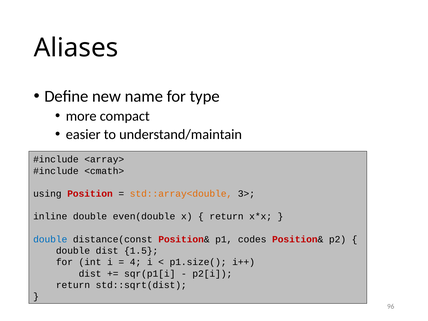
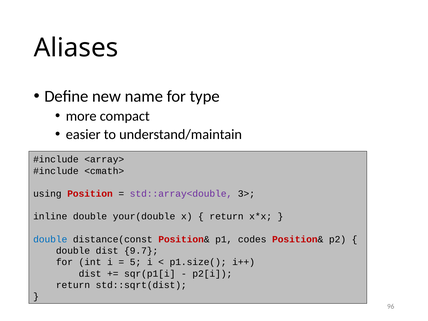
std::array<double colour: orange -> purple
even(double: even(double -> your(double
1.5: 1.5 -> 9.7
4: 4 -> 5
